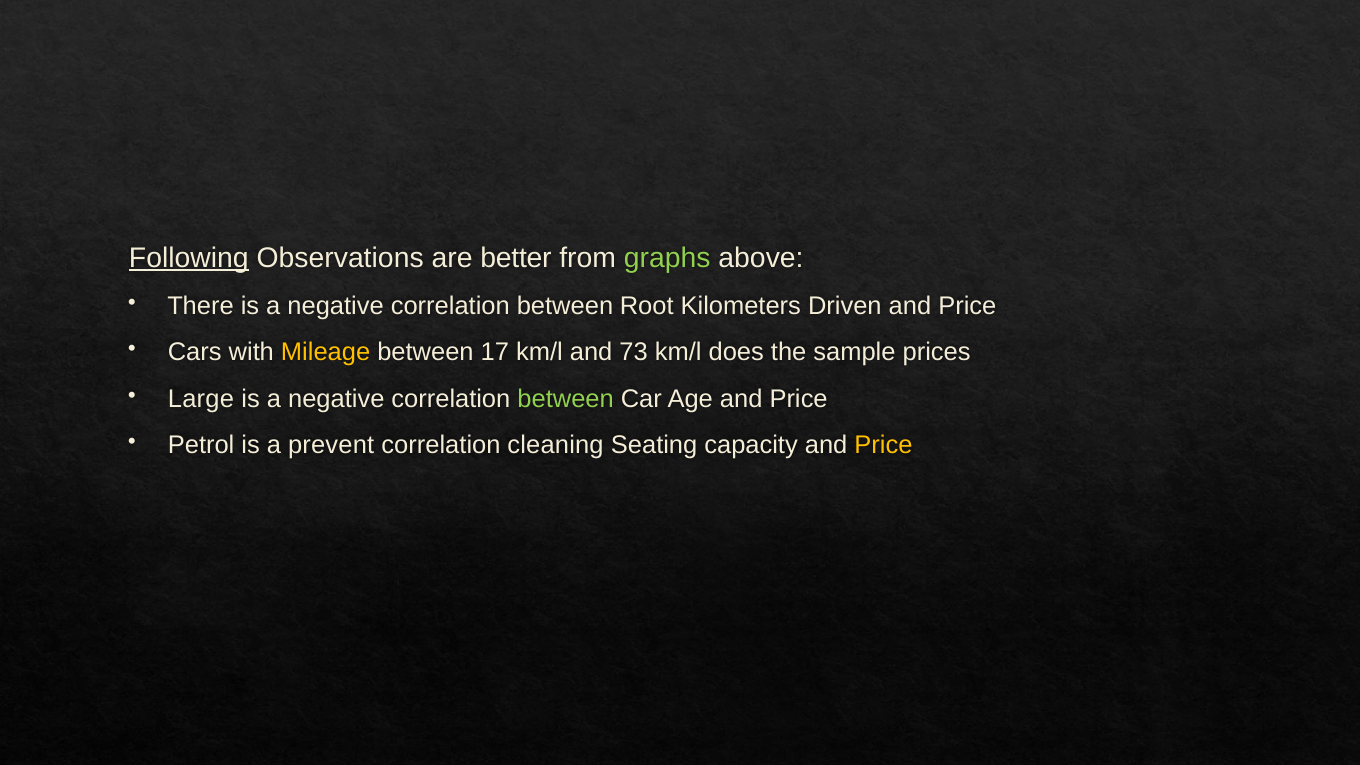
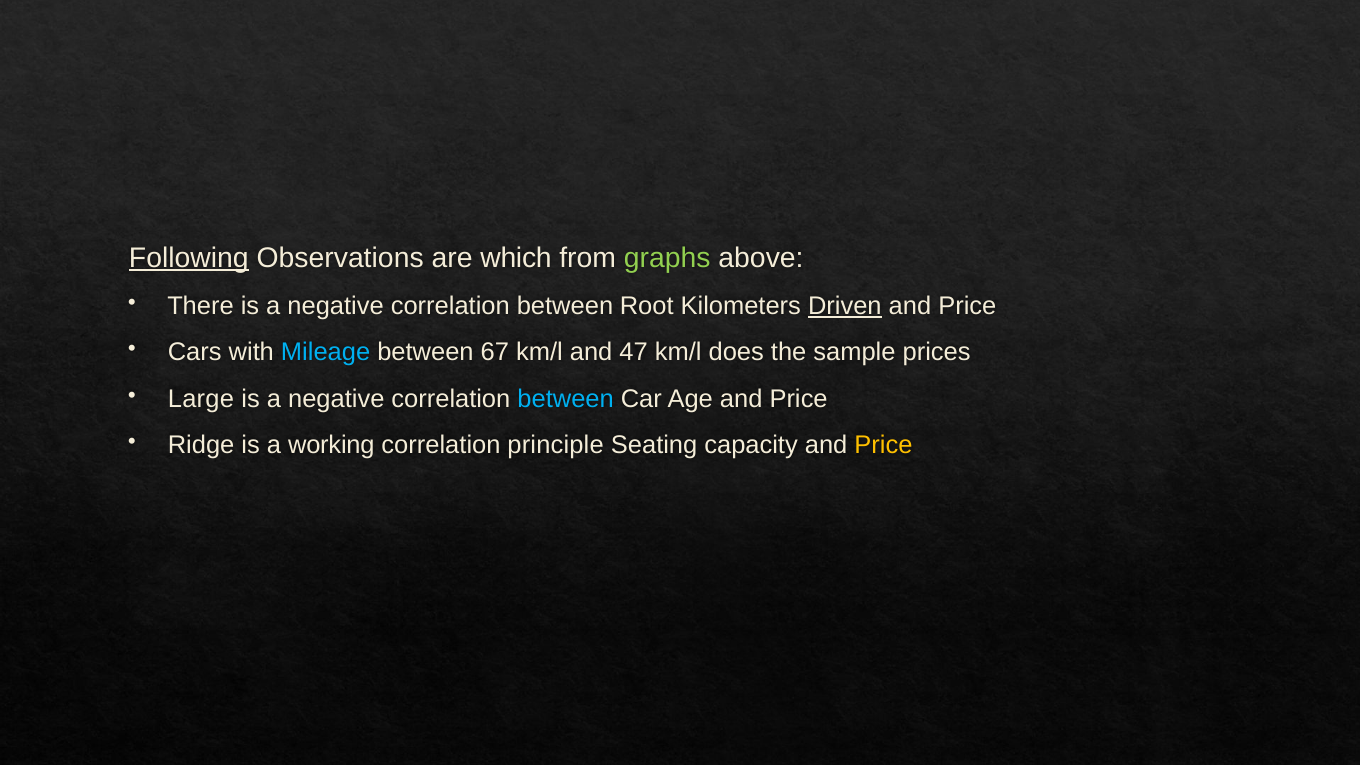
better: better -> which
Driven underline: none -> present
Mileage colour: yellow -> light blue
17: 17 -> 67
73: 73 -> 47
between at (566, 399) colour: light green -> light blue
Petrol: Petrol -> Ridge
prevent: prevent -> working
cleaning: cleaning -> principle
